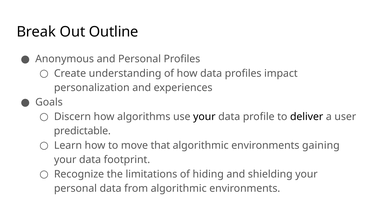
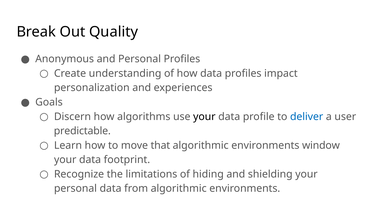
Outline: Outline -> Quality
deliver colour: black -> blue
gaining: gaining -> window
